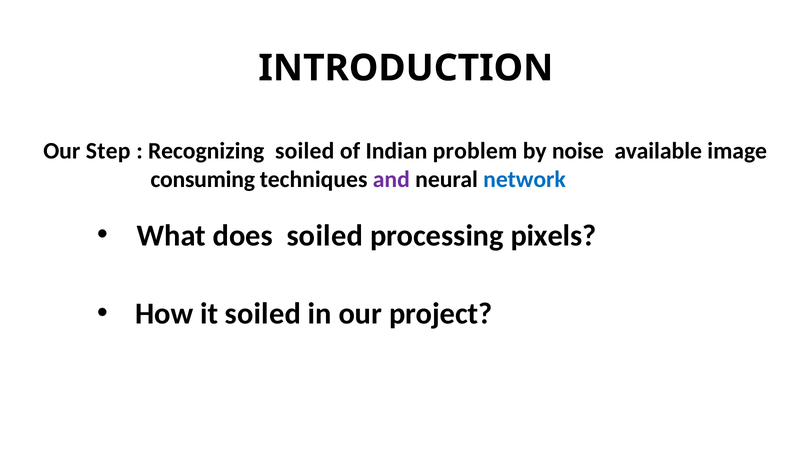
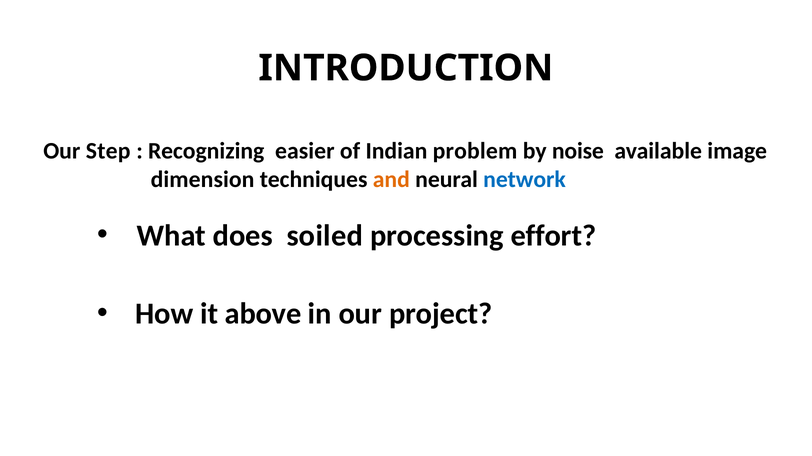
Recognizing soiled: soiled -> easier
consuming: consuming -> dimension
and colour: purple -> orange
pixels: pixels -> effort
it soiled: soiled -> above
